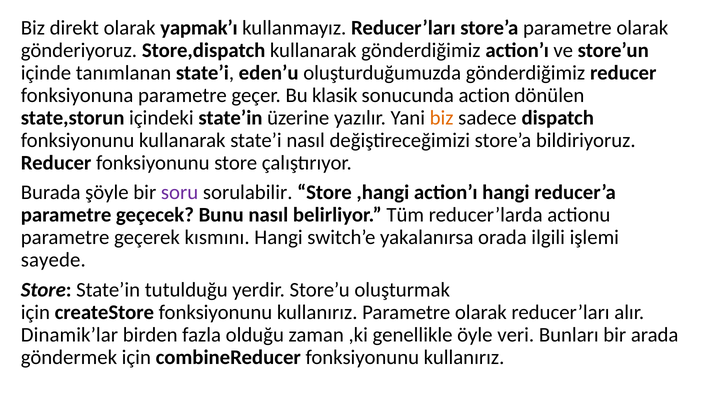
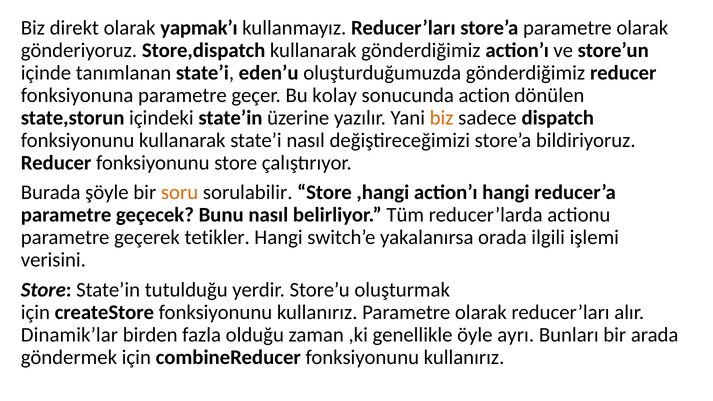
klasik: klasik -> kolay
soru colour: purple -> orange
kısmını: kısmını -> tetikler
sayede: sayede -> verisini
veri: veri -> ayrı
